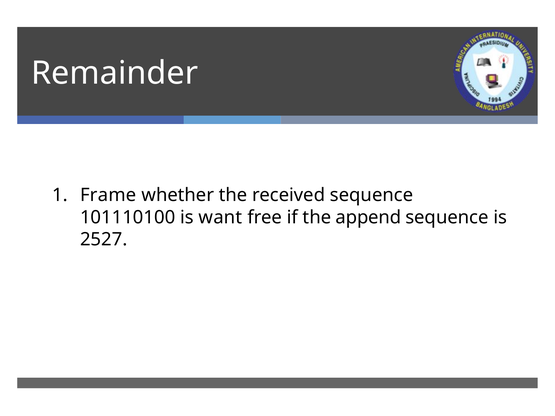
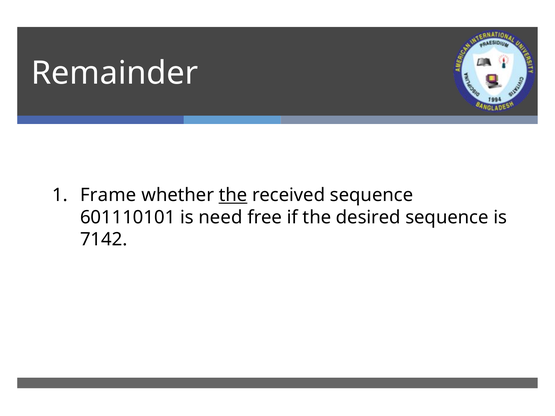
the at (233, 195) underline: none -> present
101110100: 101110100 -> 601110101
want: want -> need
append: append -> desired
2527: 2527 -> 7142
